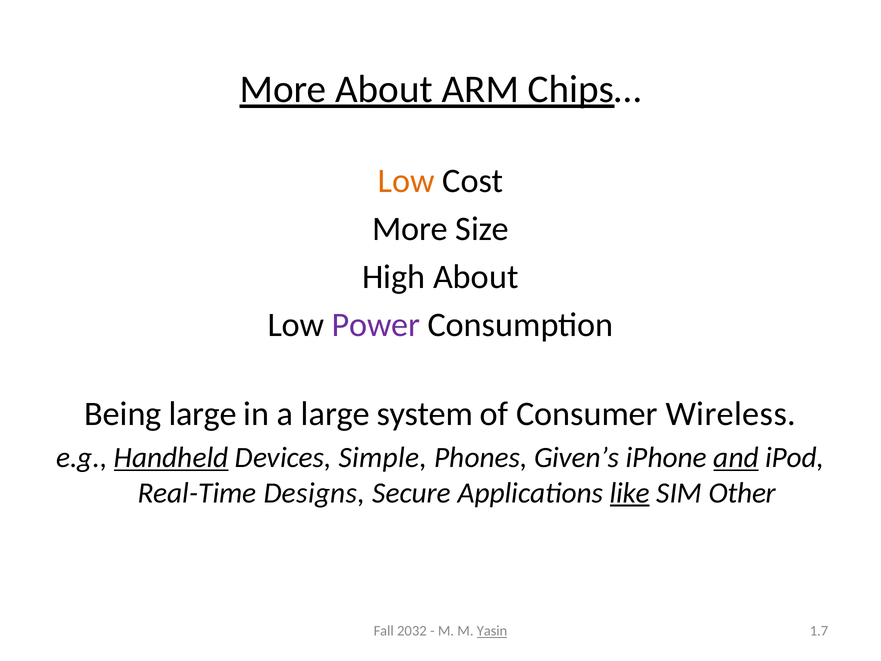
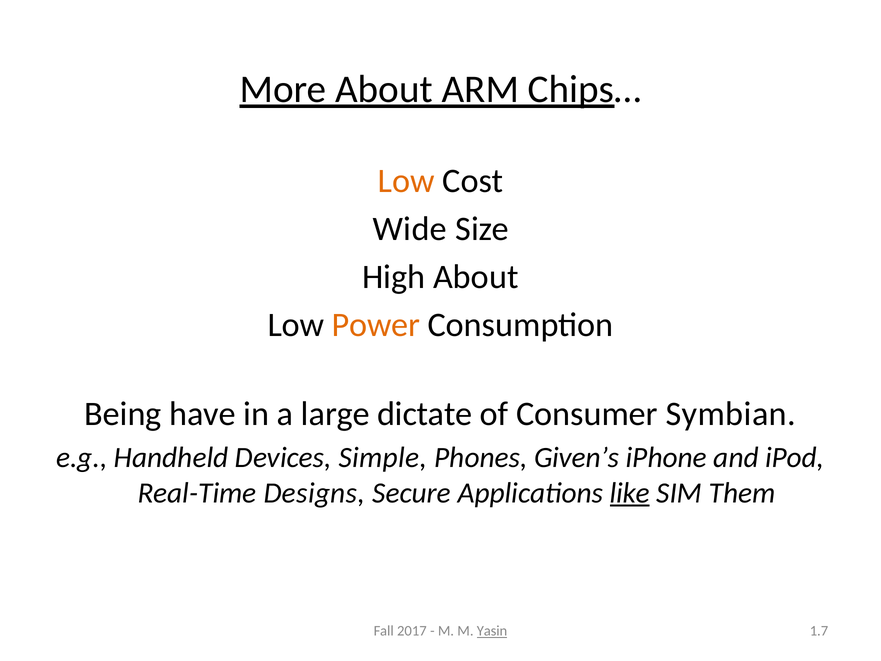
More at (410, 229): More -> Wide
Power colour: purple -> orange
Being large: large -> have
system: system -> dictate
Wireless: Wireless -> Symbian
Handheld underline: present -> none
and underline: present -> none
Other: Other -> Them
2032: 2032 -> 2017
